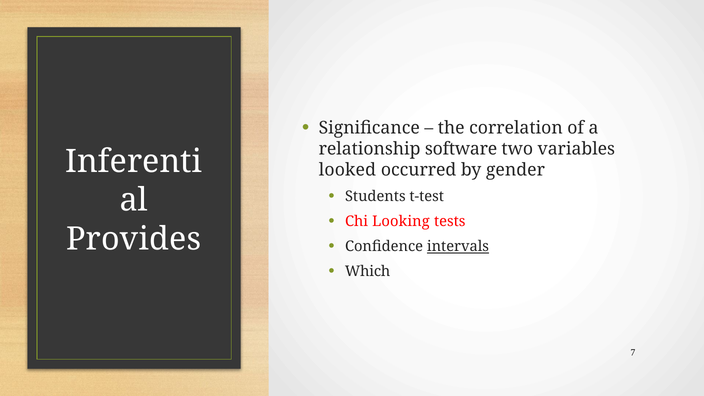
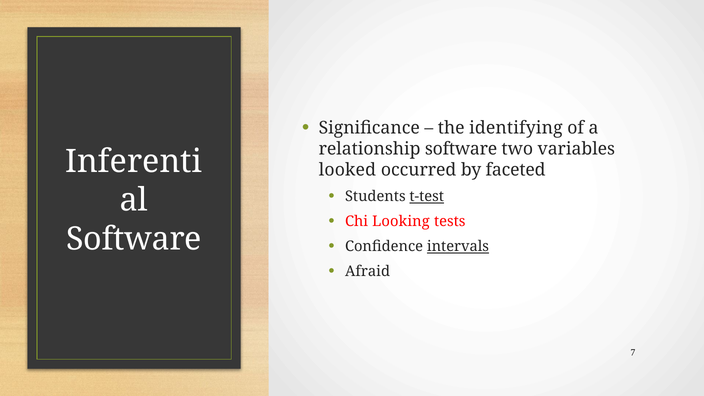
correlation: correlation -> identifying
gender: gender -> faceted
t-test underline: none -> present
Provides at (134, 239): Provides -> Software
Which: Which -> Afraid
